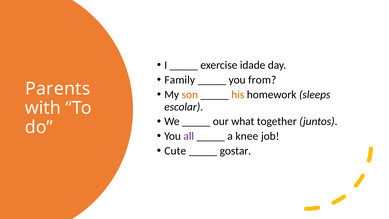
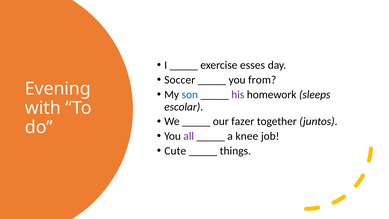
idade: idade -> esses
Family: Family -> Soccer
Parents: Parents -> Evening
son colour: orange -> blue
his colour: orange -> purple
what: what -> fazer
gostar: gostar -> things
